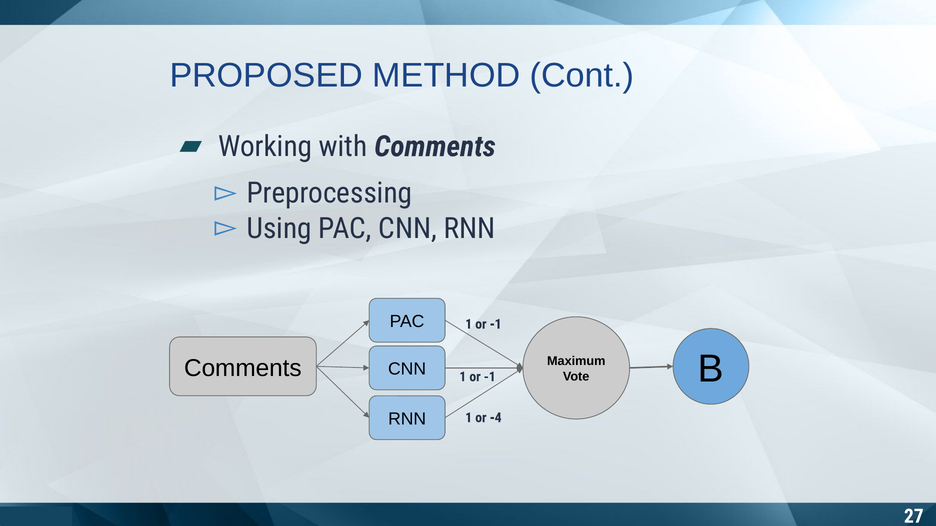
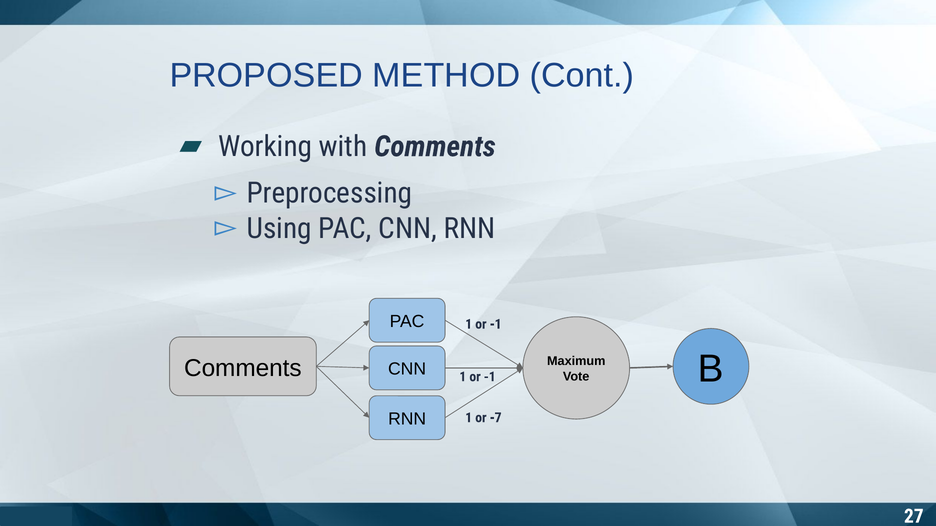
-4: -4 -> -7
